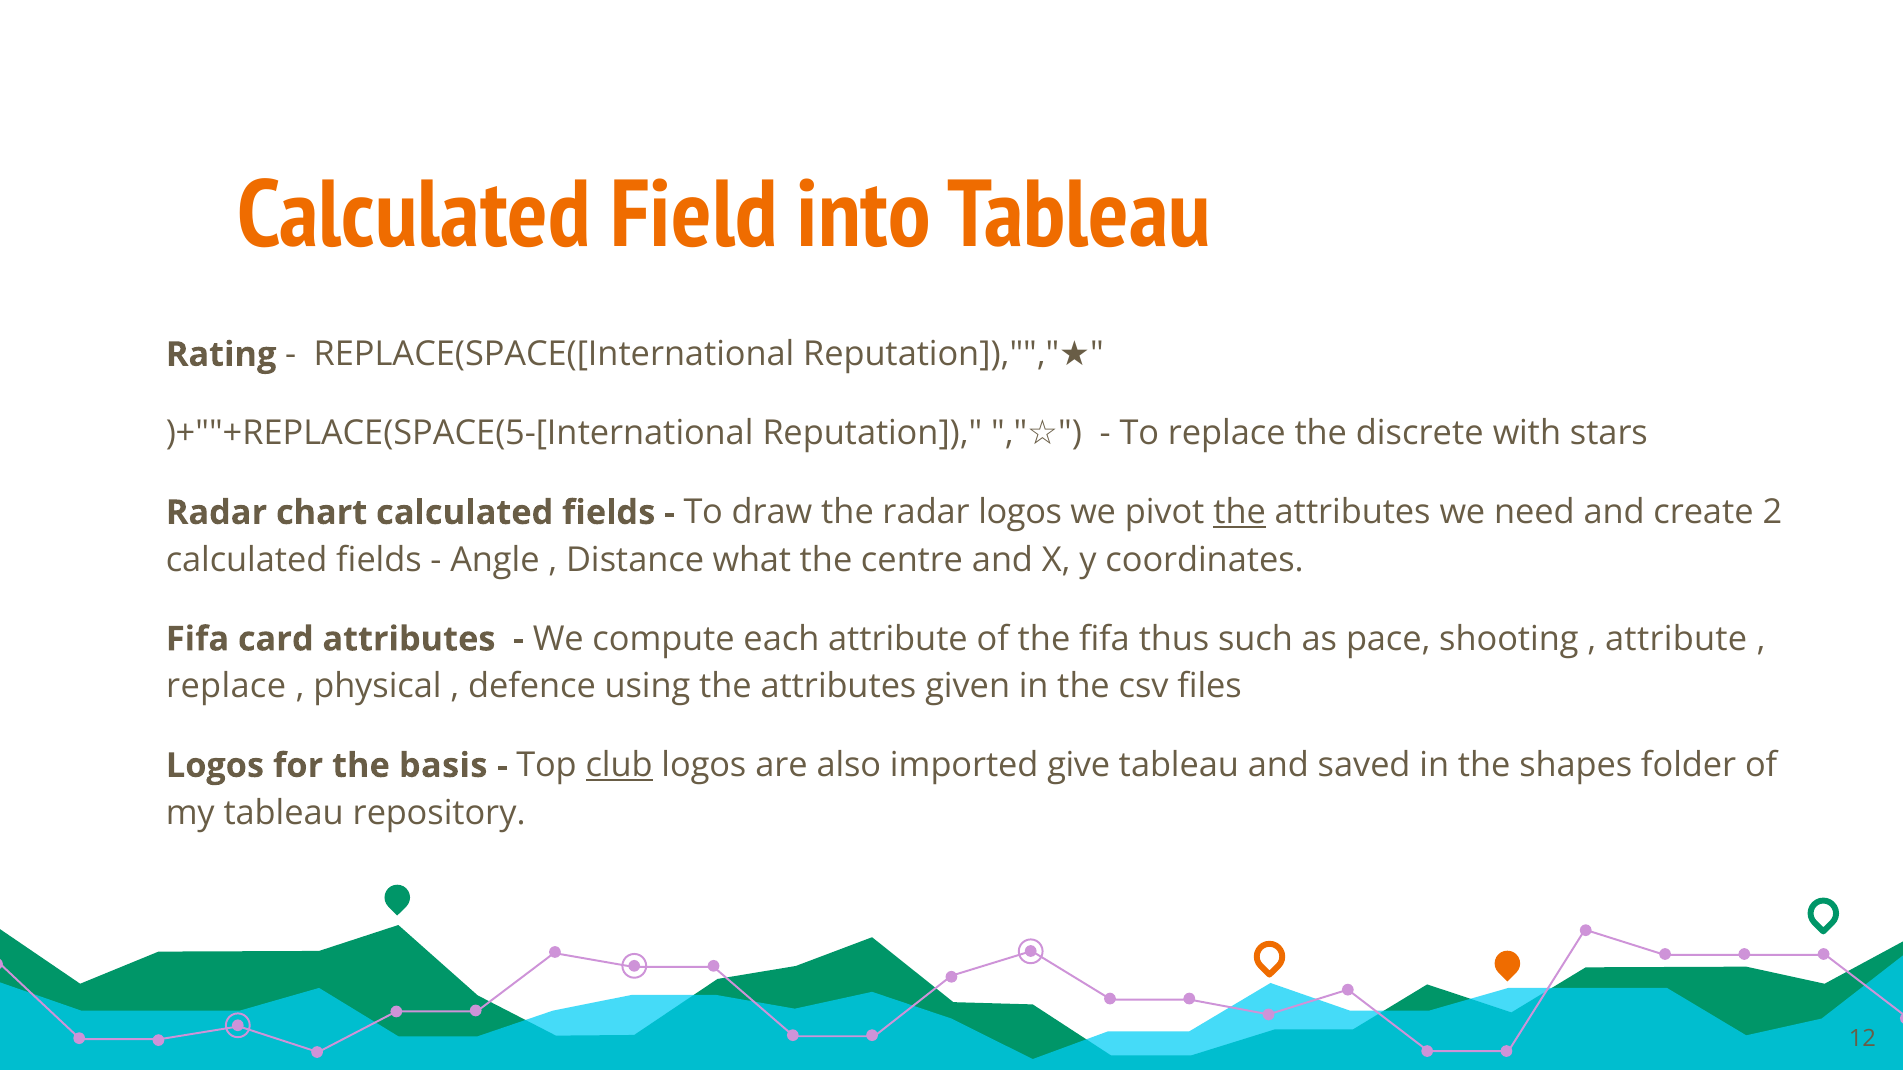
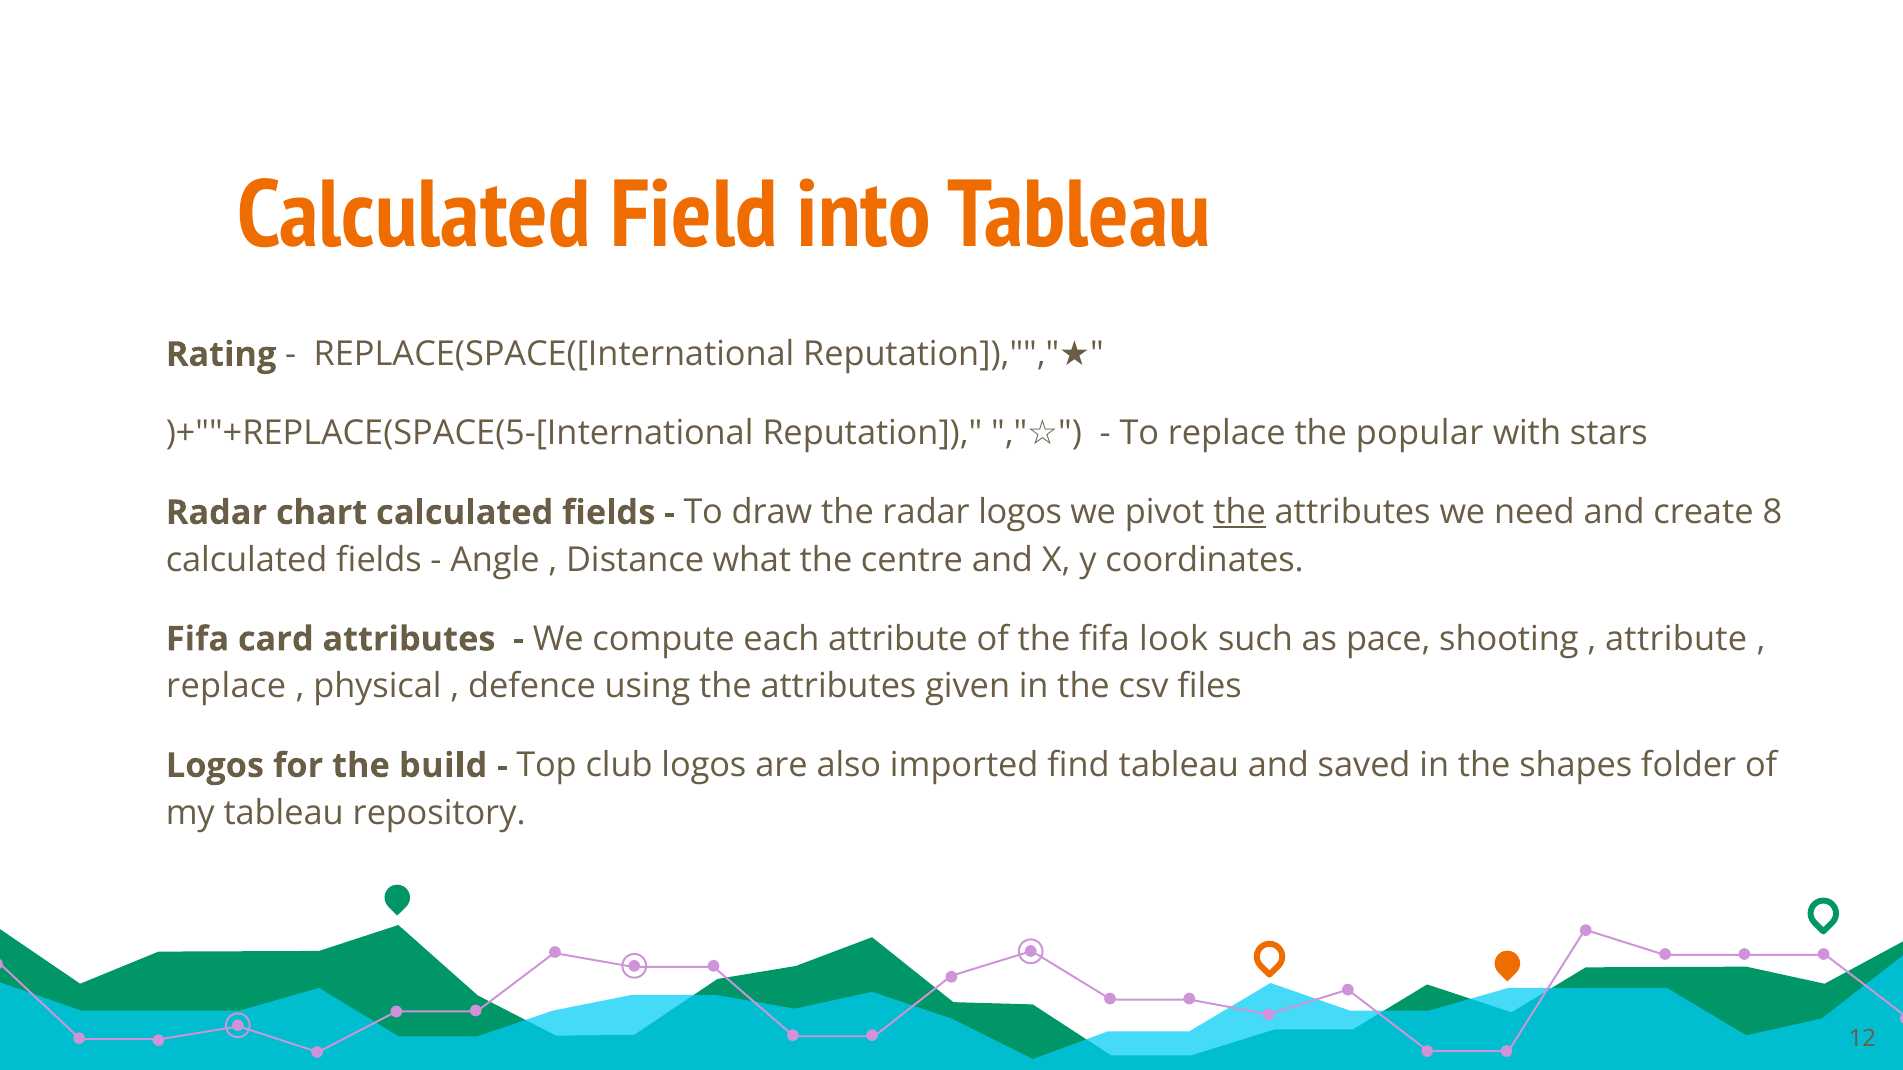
discrete: discrete -> popular
2: 2 -> 8
thus: thus -> look
basis: basis -> build
club underline: present -> none
give: give -> find
